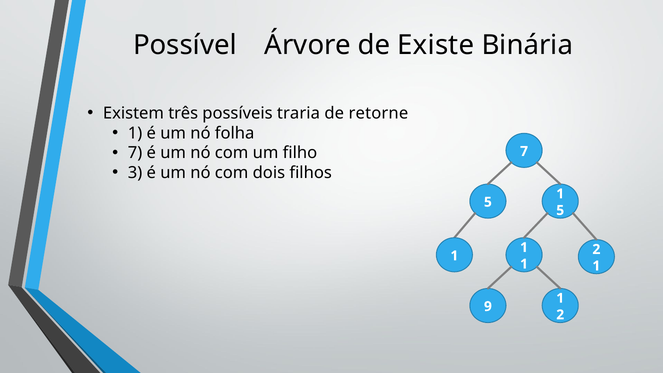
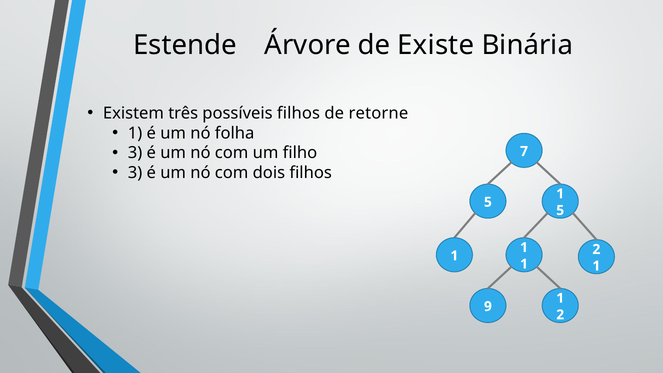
Possível: Possível -> Estende
possíveis traria: traria -> filhos
7 at (135, 153): 7 -> 3
